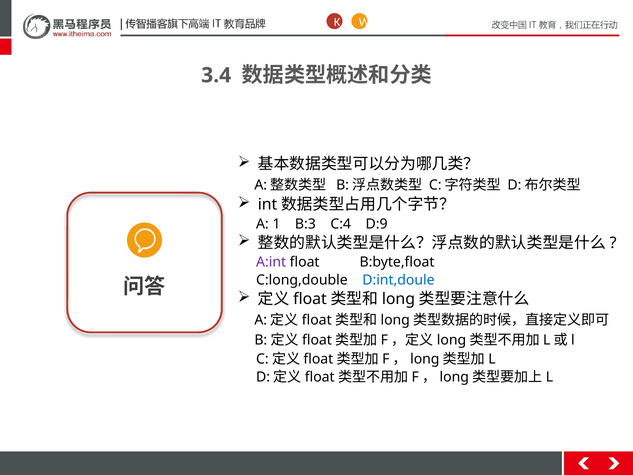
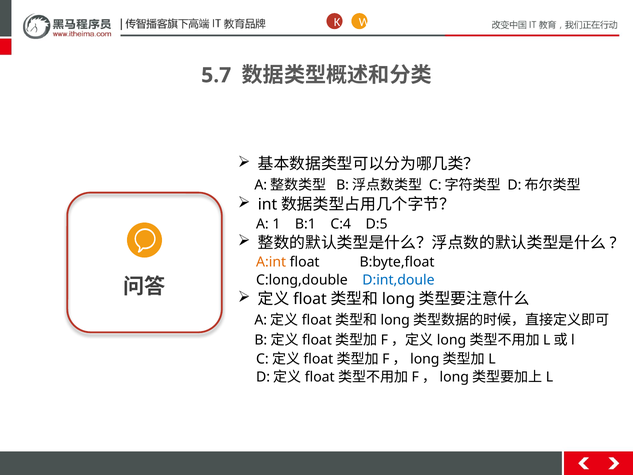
3.4: 3.4 -> 5.7
B:3: B:3 -> B:1
D:9: D:9 -> D:5
A:int colour: purple -> orange
